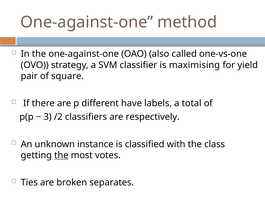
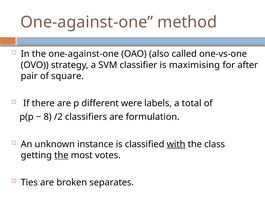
yield: yield -> after
have: have -> were
3: 3 -> 8
respectively: respectively -> formulation
with underline: none -> present
